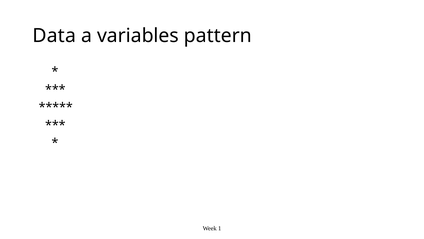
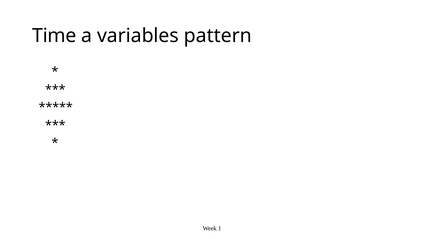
Data: Data -> Time
